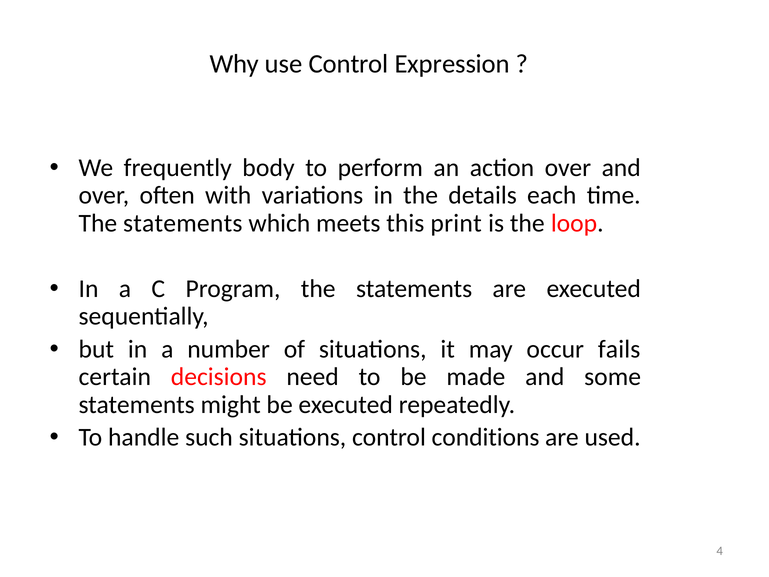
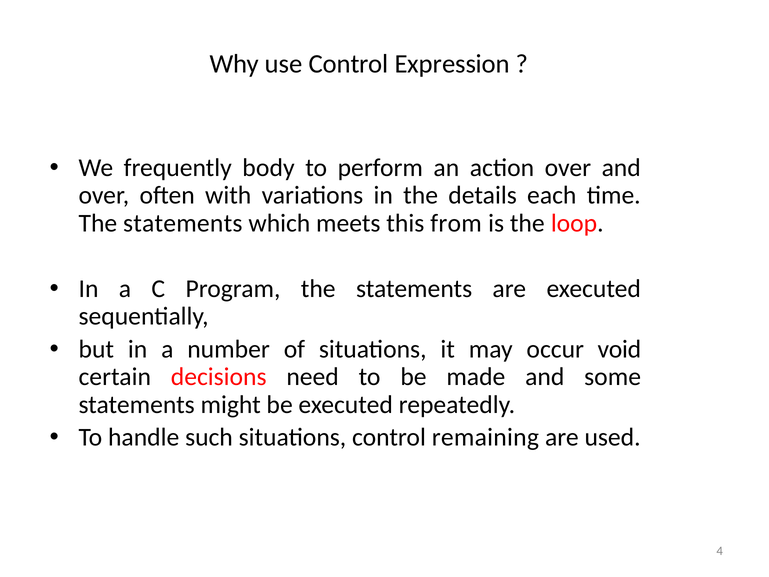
print: print -> from
fails: fails -> void
conditions: conditions -> remaining
